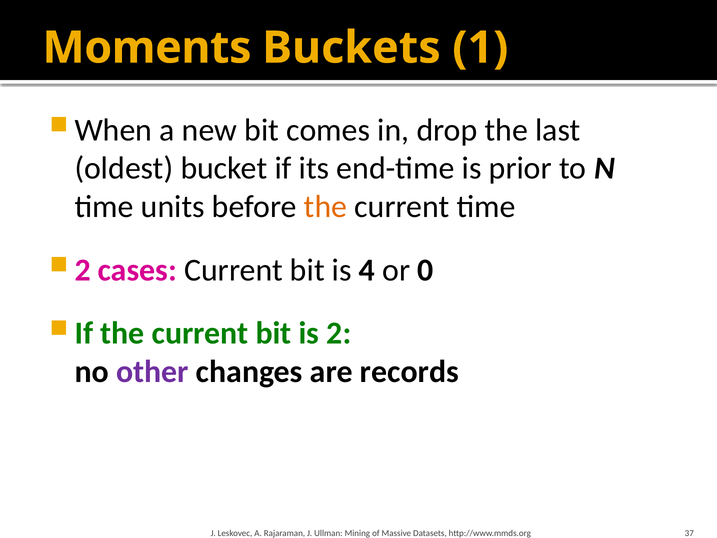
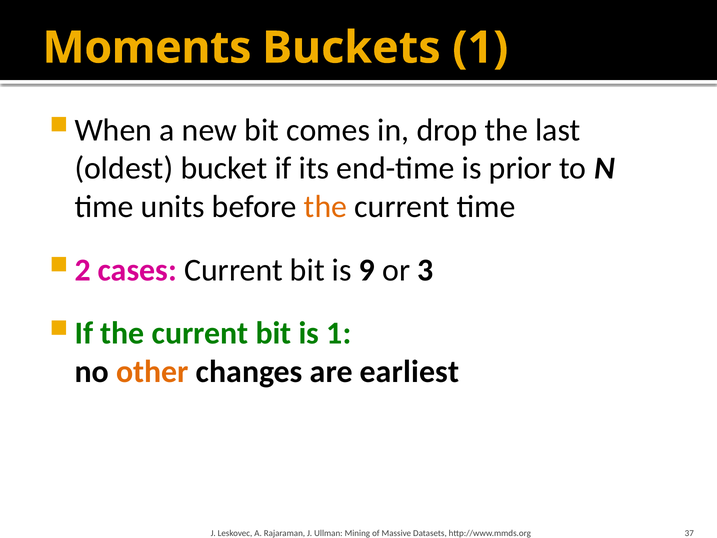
4: 4 -> 9
0: 0 -> 3
is 2: 2 -> 1
other colour: purple -> orange
records: records -> earliest
